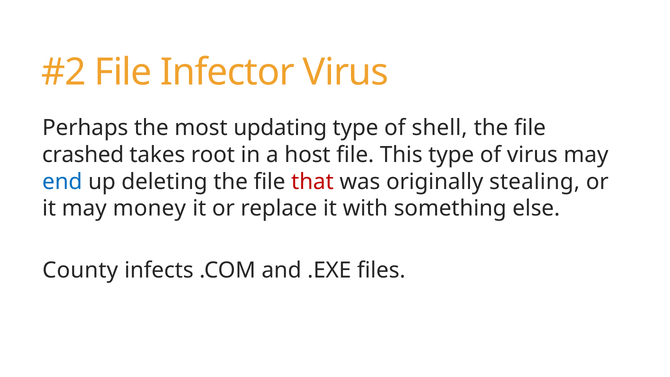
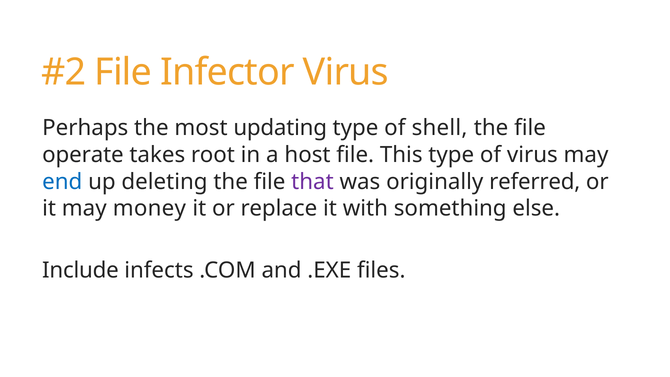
crashed: crashed -> operate
that colour: red -> purple
stealing: stealing -> referred
County: County -> Include
